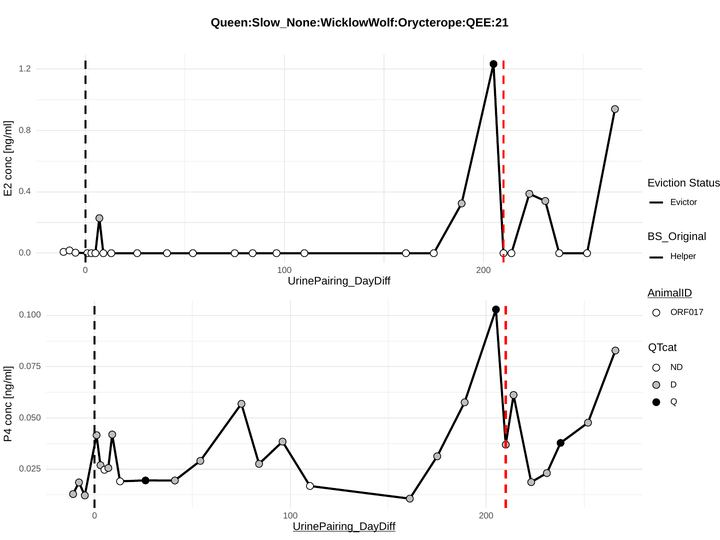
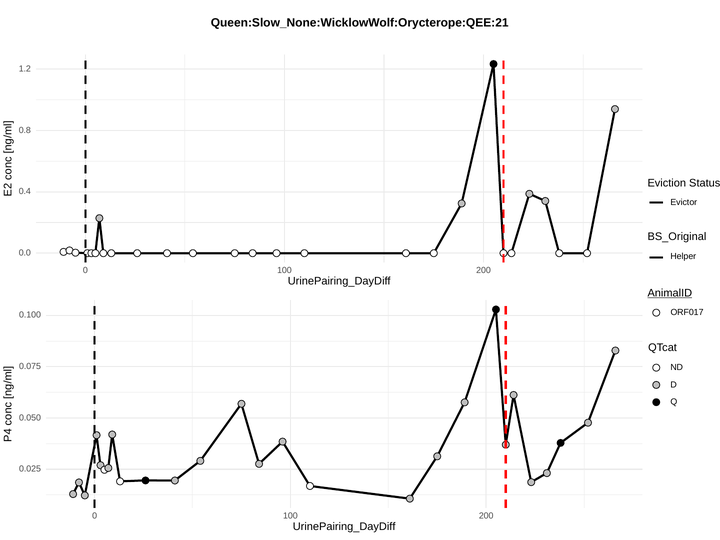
UrinePairing_DayDiff at (344, 527) underline: present -> none
